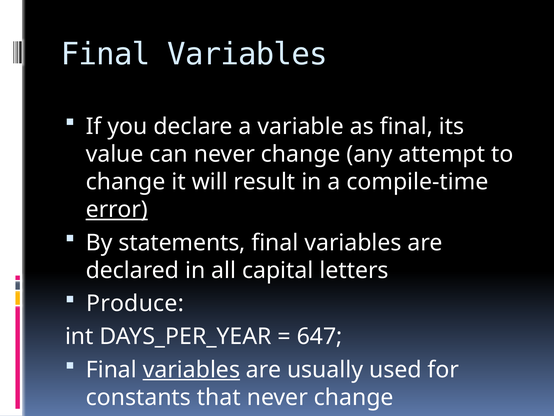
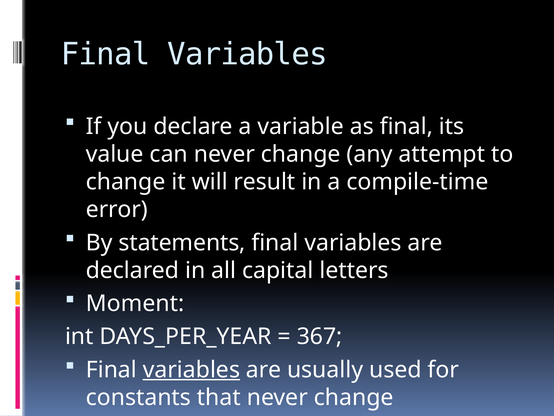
error underline: present -> none
Produce: Produce -> Moment
647: 647 -> 367
